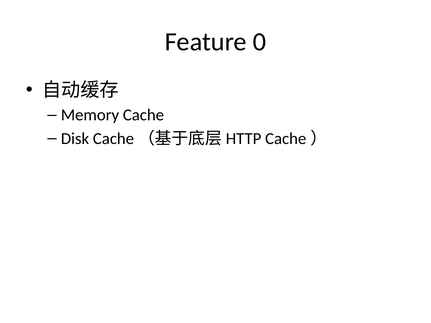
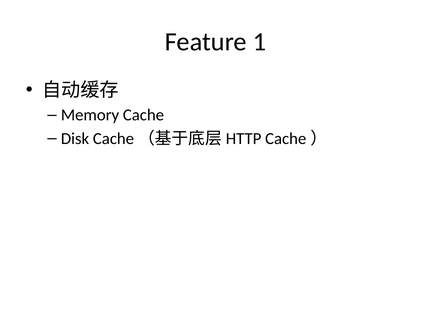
0: 0 -> 1
